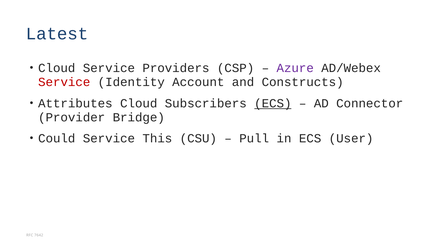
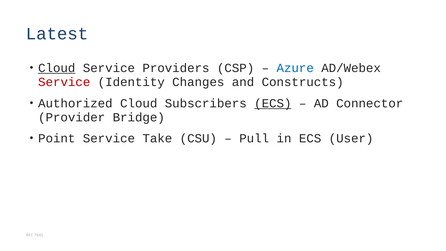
Cloud at (57, 68) underline: none -> present
Azure colour: purple -> blue
Account: Account -> Changes
Attributes: Attributes -> Authorized
Could: Could -> Point
This: This -> Take
